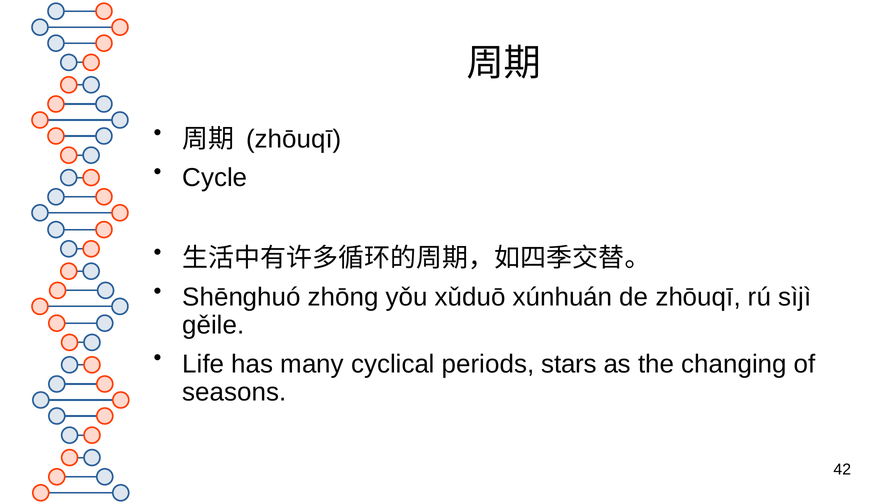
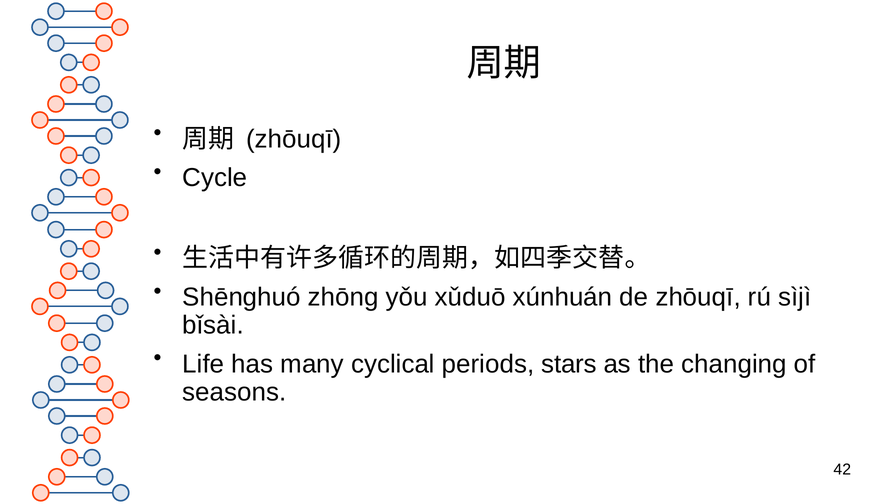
gěile: gěile -> bǐsài
